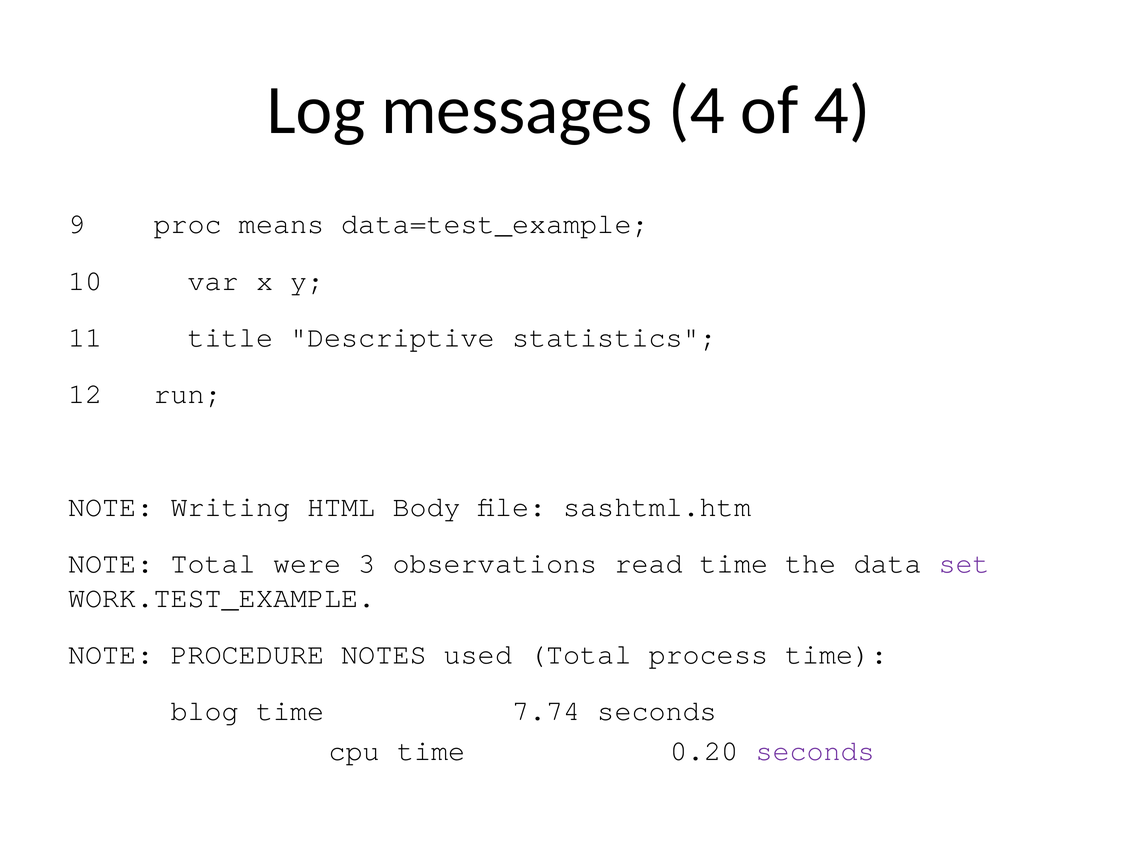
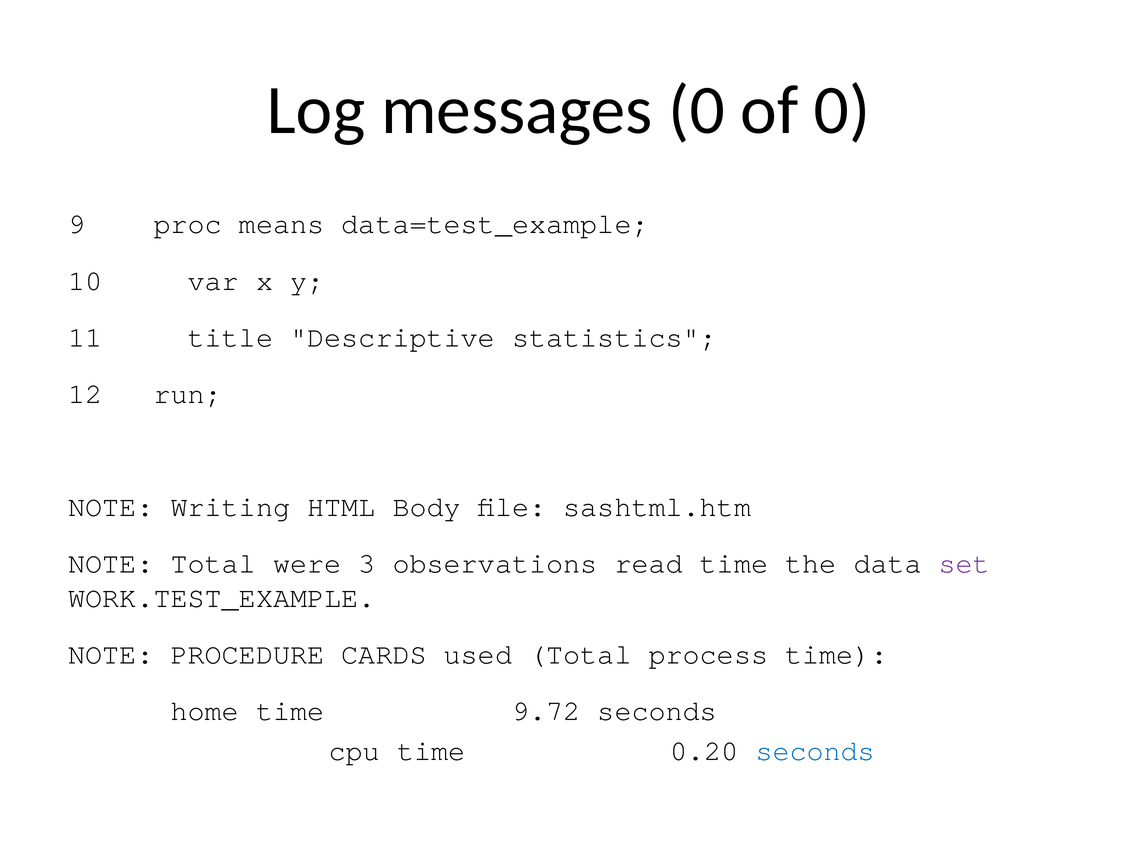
messages 4: 4 -> 0
of 4: 4 -> 0
NOTES: NOTES -> CARDS
blog: blog -> home
7.74: 7.74 -> 9.72
seconds at (815, 750) colour: purple -> blue
